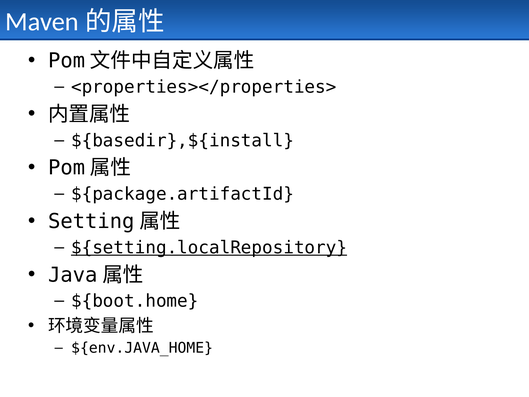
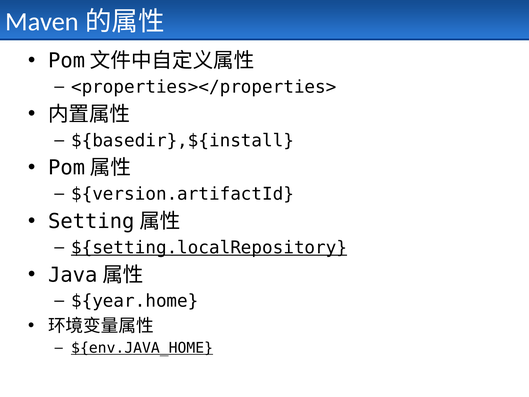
${package.artifactId: ${package.artifactId -> ${version.artifactId
${boot.home: ${boot.home -> ${year.home
${env.JAVA_HOME underline: none -> present
